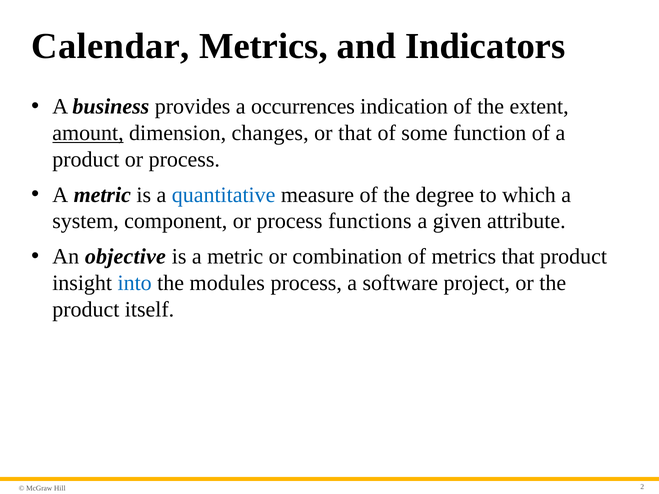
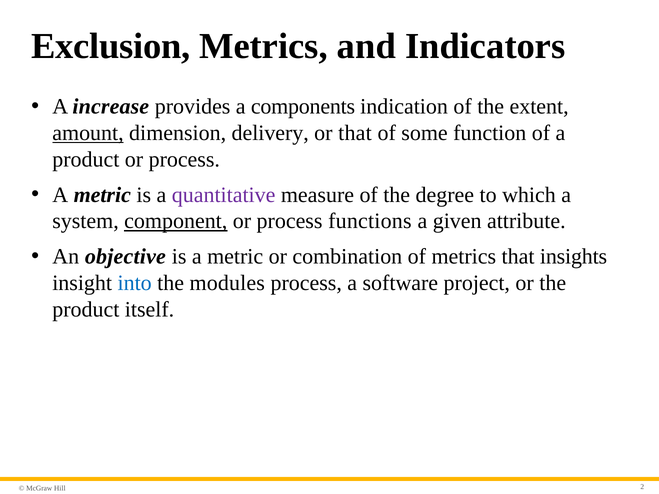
Calendar: Calendar -> Exclusion
business: business -> increase
occurrences: occurrences -> components
changes: changes -> delivery
quantitative colour: blue -> purple
component underline: none -> present
that product: product -> insights
